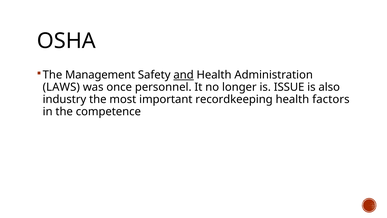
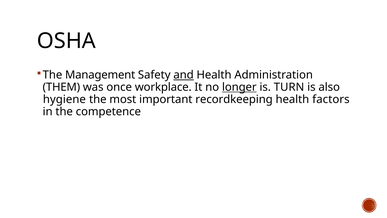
LAWS: LAWS -> THEM
personnel: personnel -> workplace
longer underline: none -> present
ISSUE: ISSUE -> TURN
industry: industry -> hygiene
